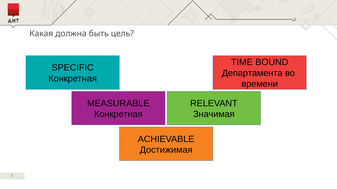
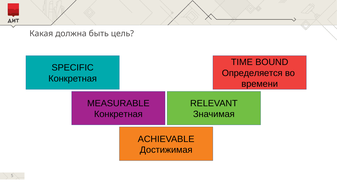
Департамента: Департамента -> Определяется
